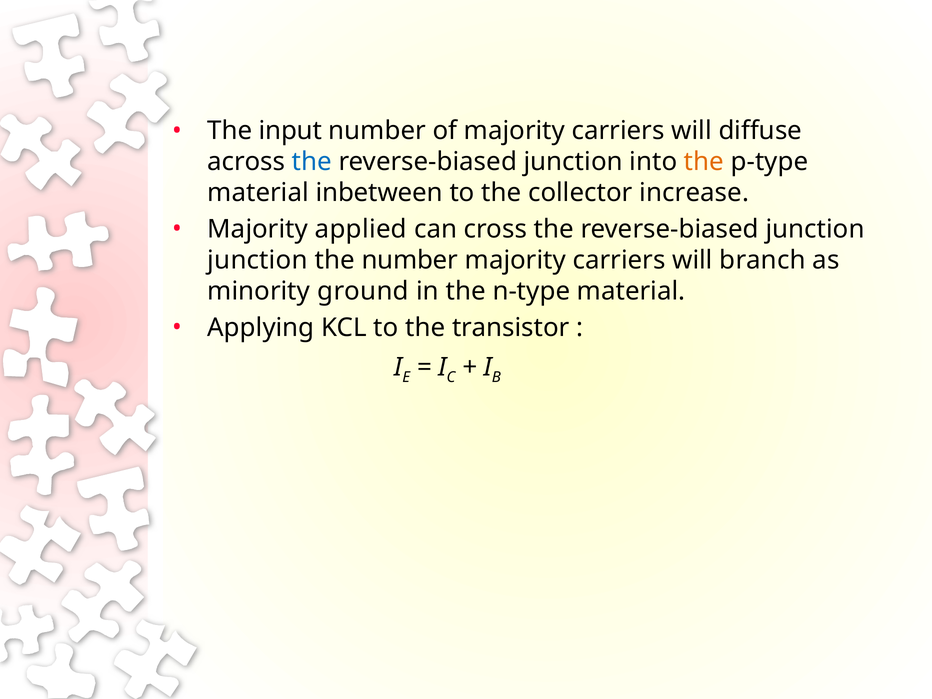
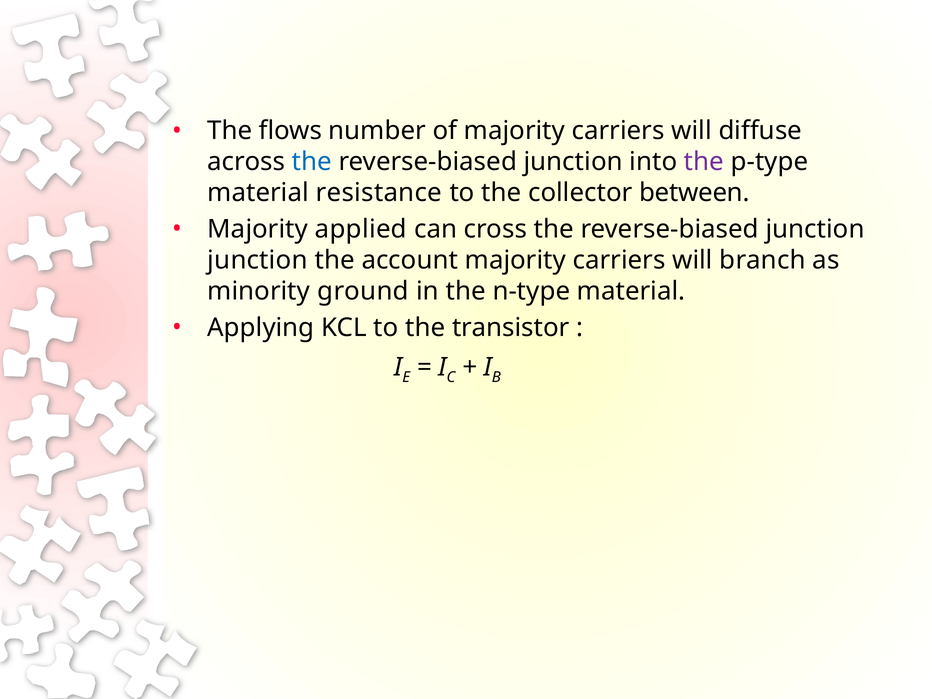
input: input -> flows
the at (704, 162) colour: orange -> purple
inbetween: inbetween -> resistance
increase: increase -> between
the number: number -> account
